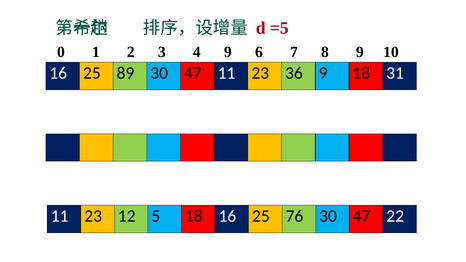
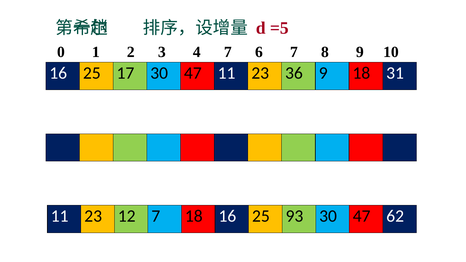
4 9: 9 -> 7
89: 89 -> 17
12 5: 5 -> 7
76: 76 -> 93
22: 22 -> 62
